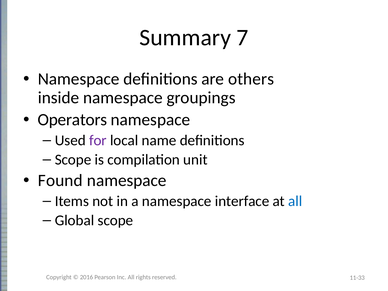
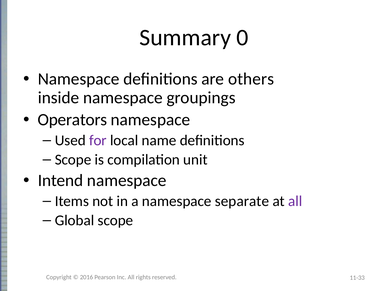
7: 7 -> 0
Found: Found -> Intend
interface: interface -> separate
all at (295, 201) colour: blue -> purple
